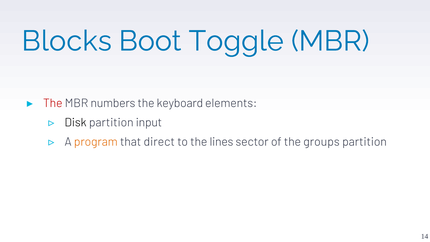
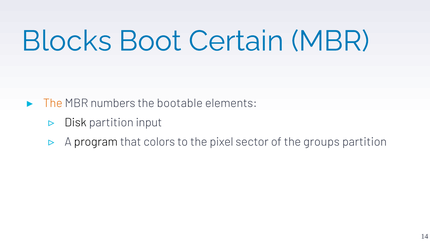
Toggle: Toggle -> Certain
The at (53, 103) colour: red -> orange
keyboard: keyboard -> bootable
program colour: orange -> black
direct: direct -> colors
lines: lines -> pixel
